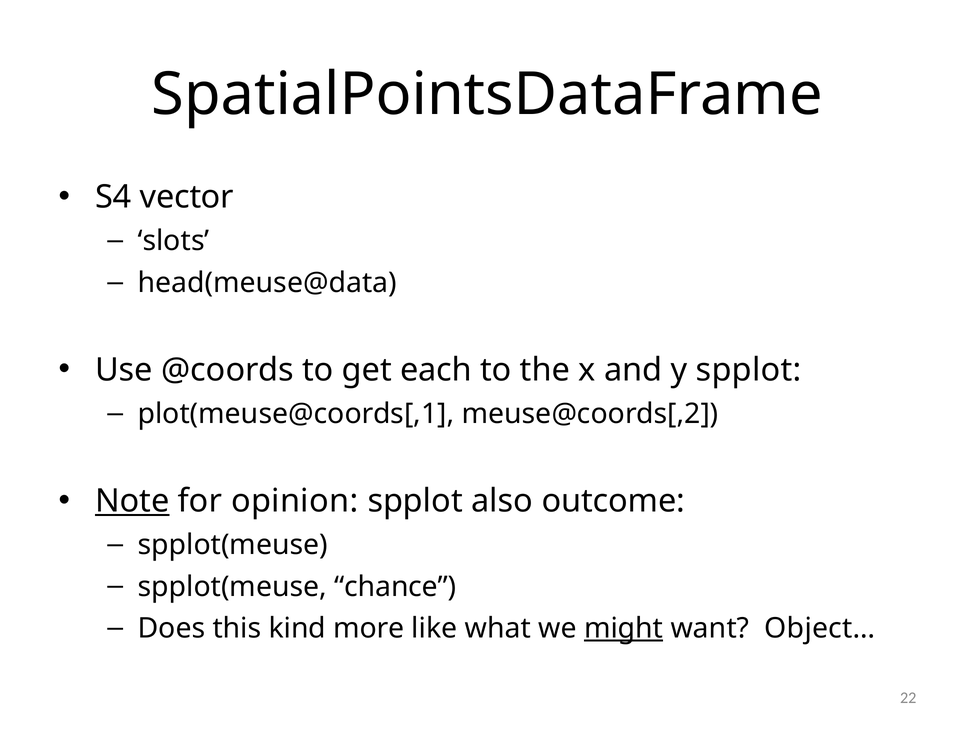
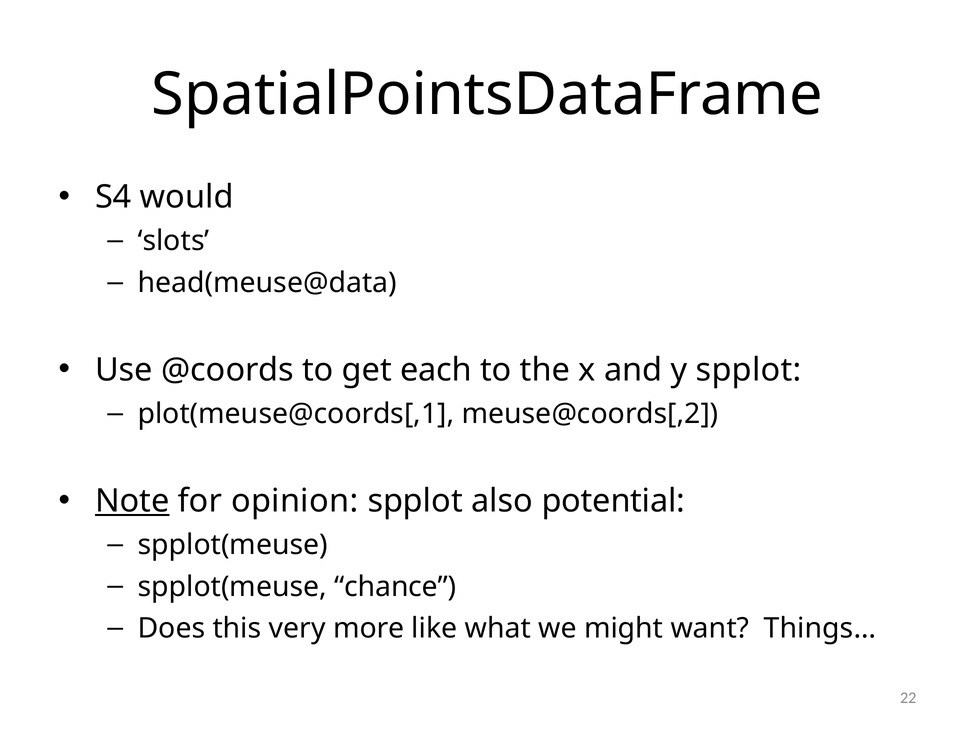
vector: vector -> would
outcome: outcome -> potential
kind: kind -> very
might underline: present -> none
Object…: Object… -> Things…
